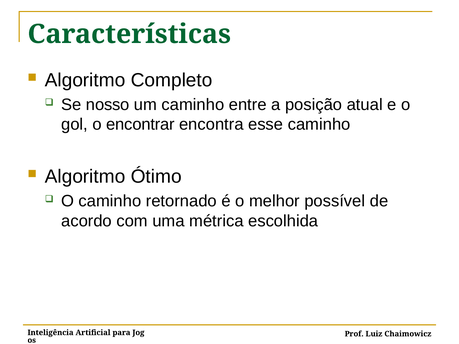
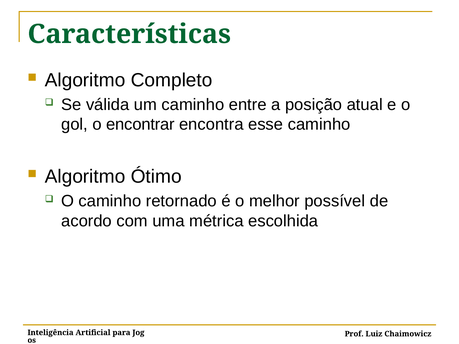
nosso: nosso -> válida
